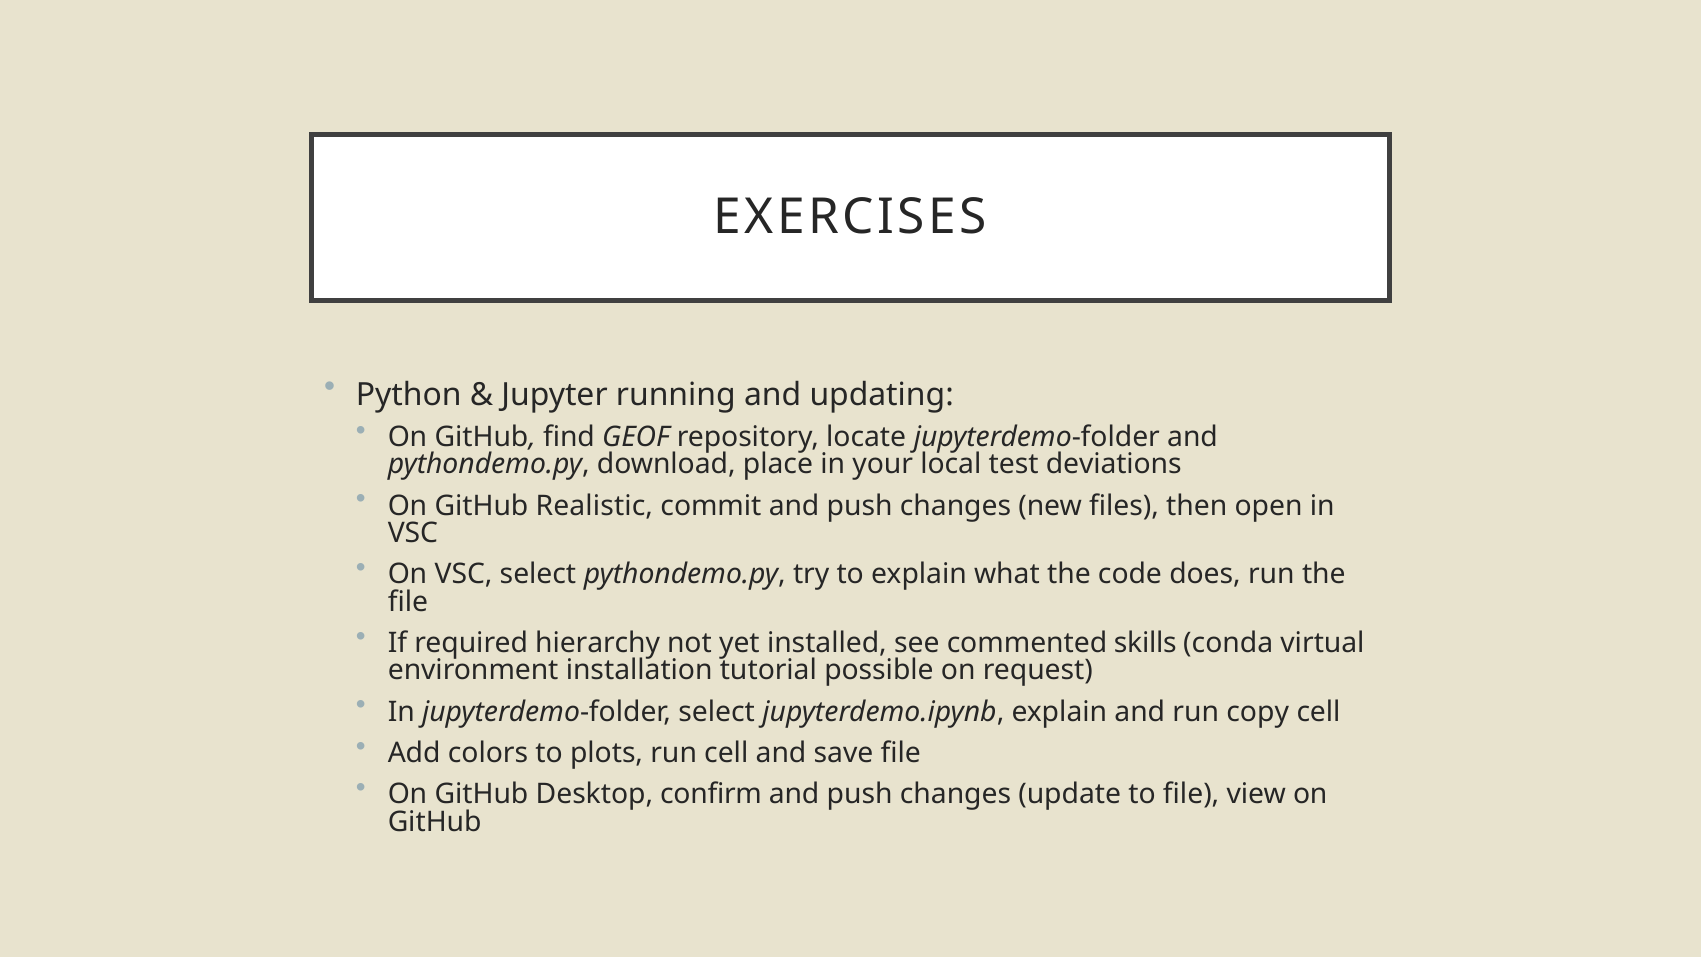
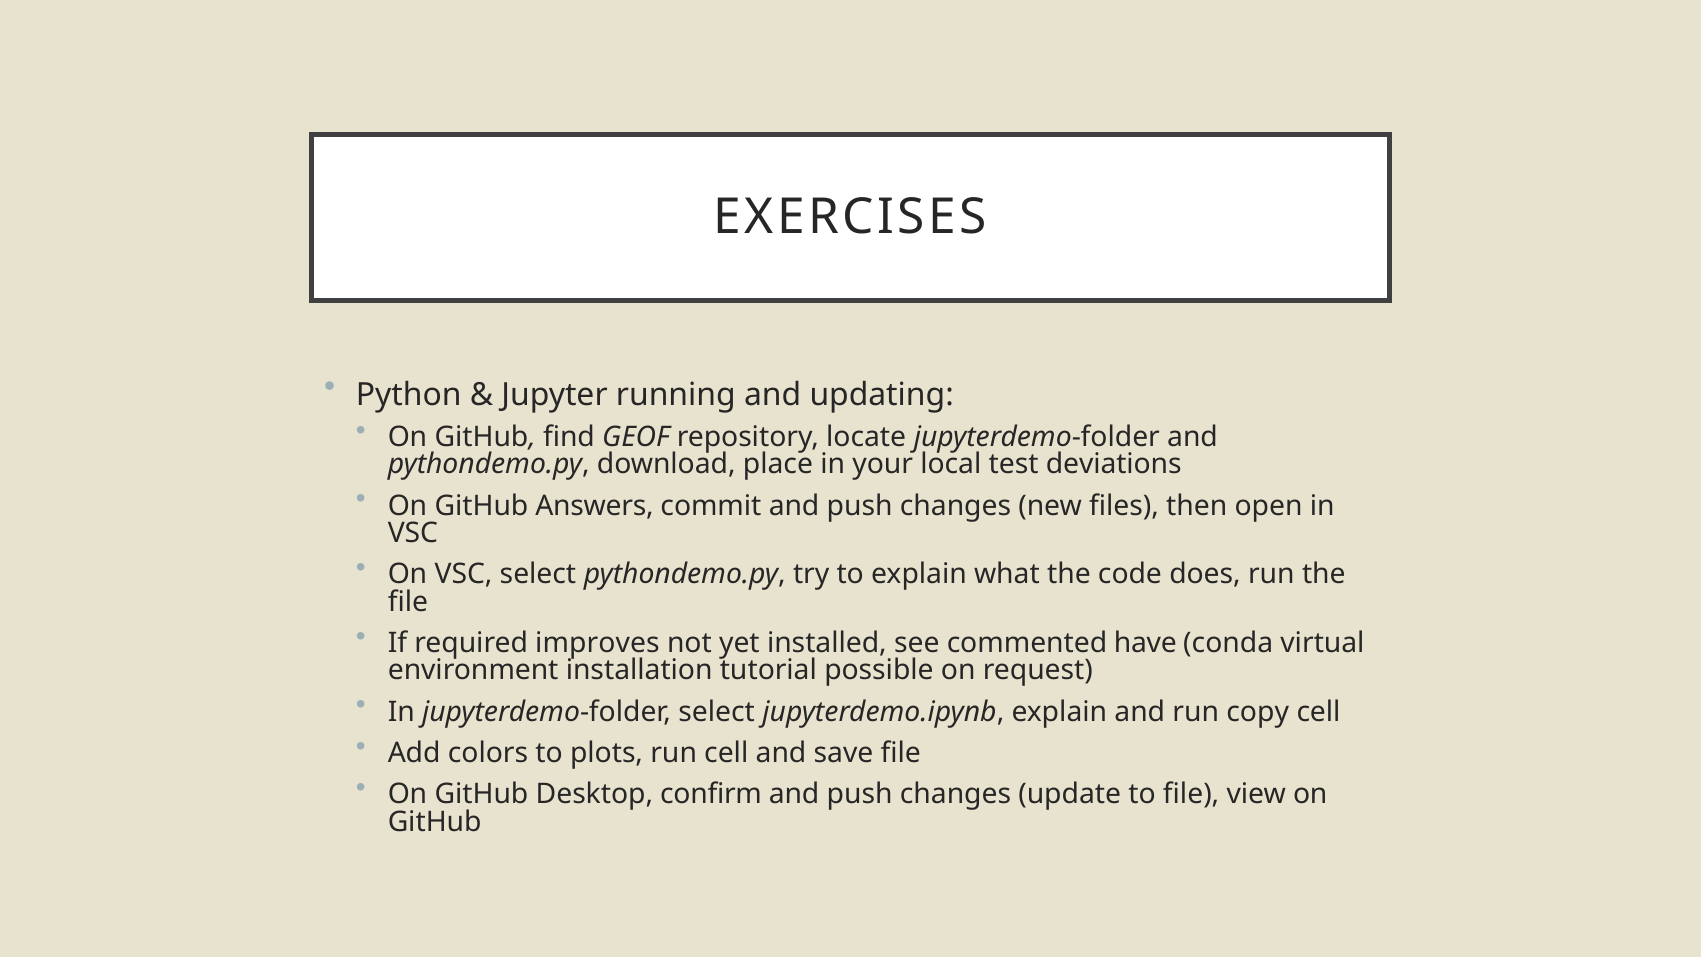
Realistic: Realistic -> Answers
hierarchy: hierarchy -> improves
skills: skills -> have
